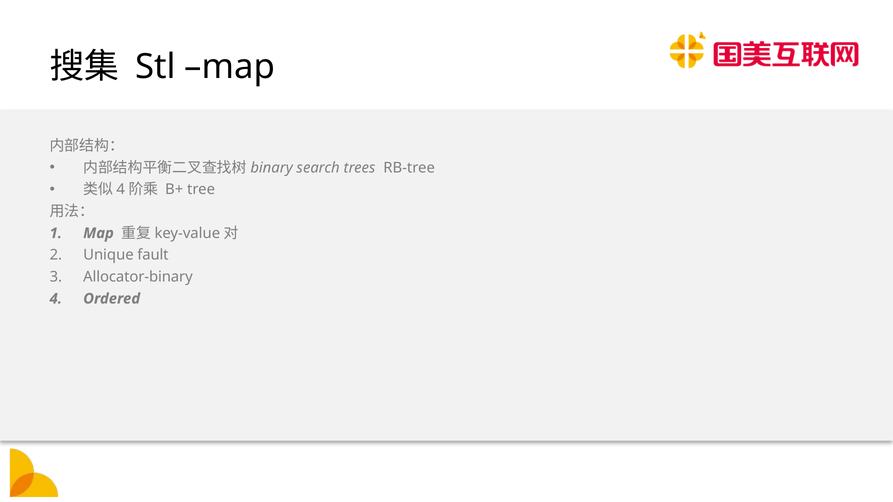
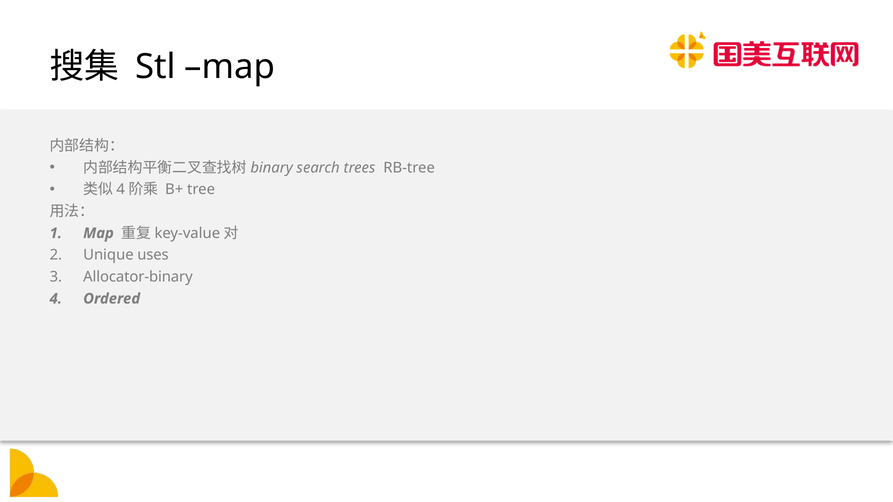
fault: fault -> uses
